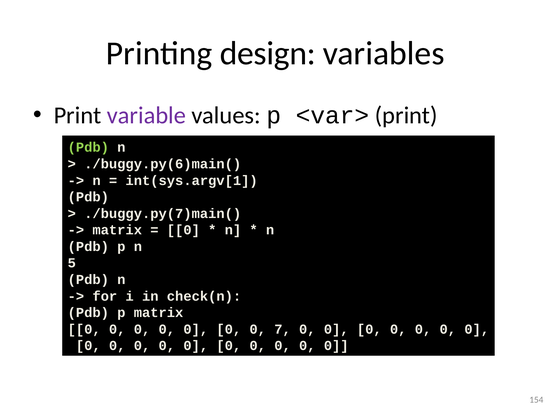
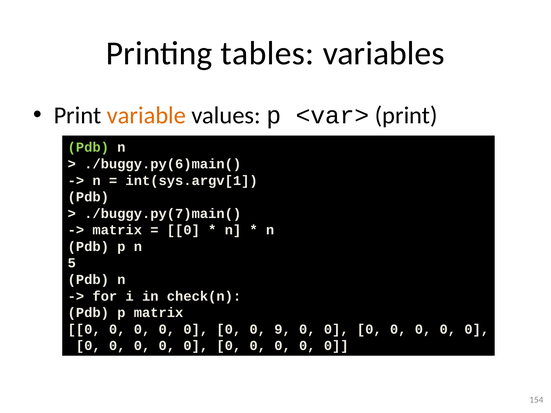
design: design -> tables
variable colour: purple -> orange
7: 7 -> 9
